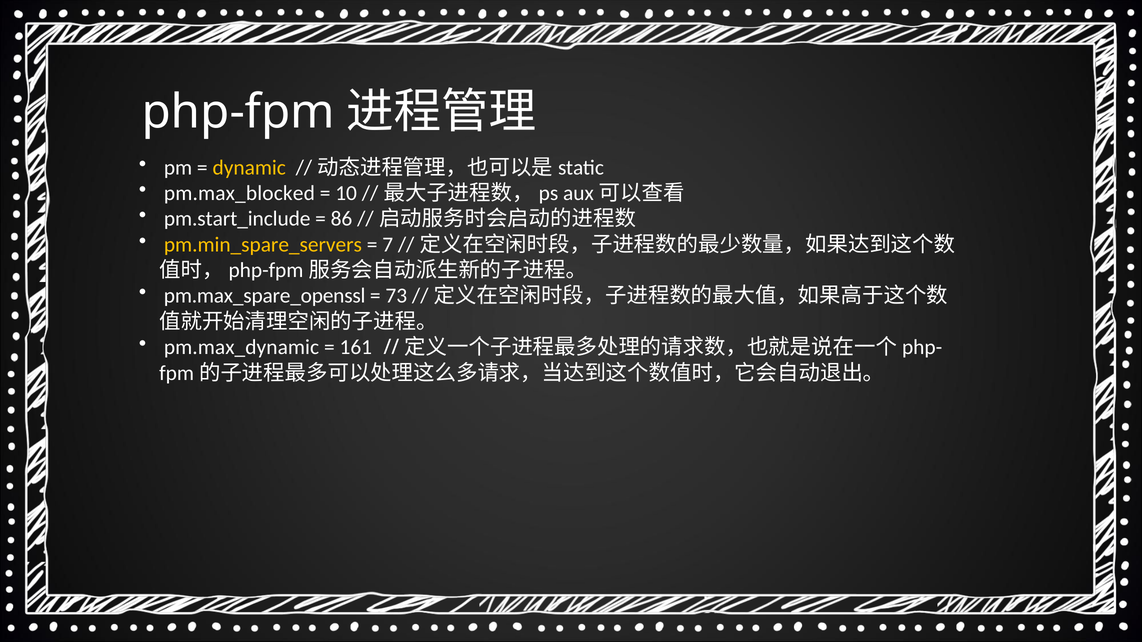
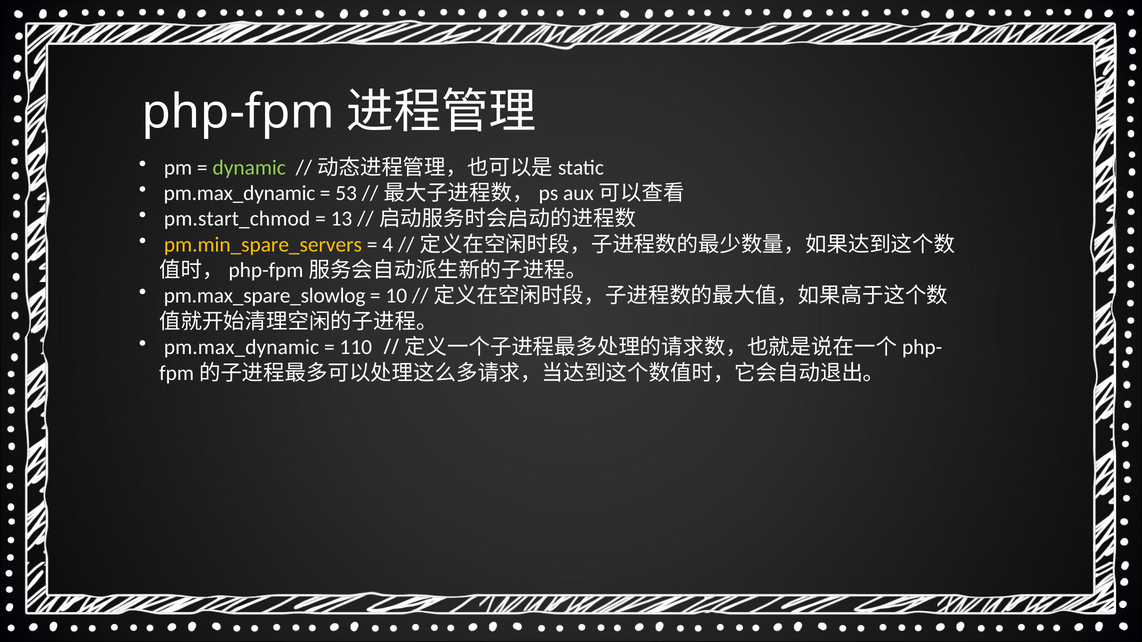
dynamic colour: yellow -> light green
pm.max_blocked at (239, 193): pm.max_blocked -> pm.max_dynamic
10: 10 -> 53
pm.start_include: pm.start_include -> pm.start_chmod
86: 86 -> 13
7: 7 -> 4
pm.max_spare_openssl: pm.max_spare_openssl -> pm.max_spare_slowlog
73: 73 -> 10
161: 161 -> 110
